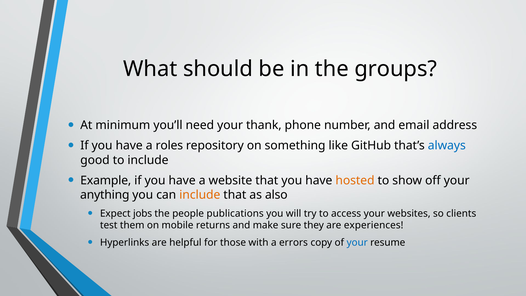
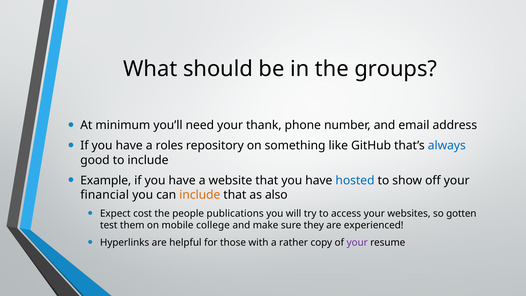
hosted colour: orange -> blue
anything: anything -> financial
jobs: jobs -> cost
clients: clients -> gotten
returns: returns -> college
experiences: experiences -> experienced
errors: errors -> rather
your at (357, 243) colour: blue -> purple
